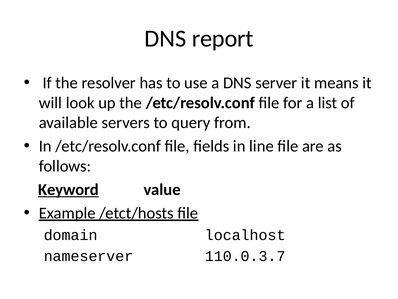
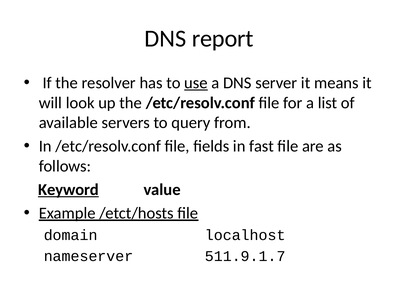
use underline: none -> present
line: line -> fast
110.0.3.7: 110.0.3.7 -> 511.9.1.7
